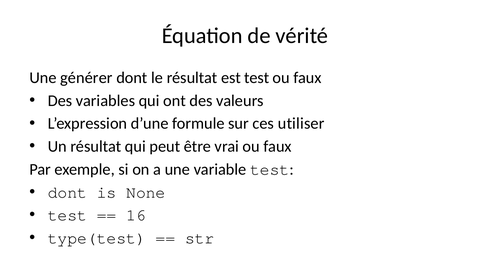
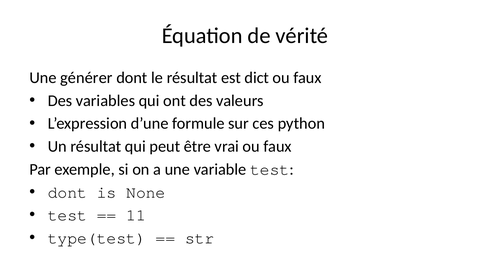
est test: test -> dict
utiliser: utiliser -> python
16: 16 -> 11
